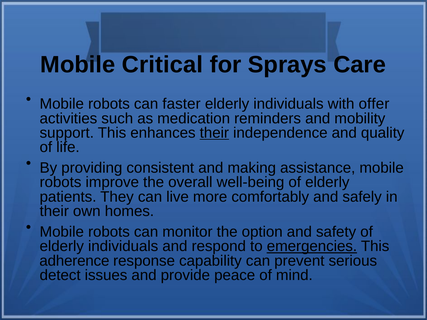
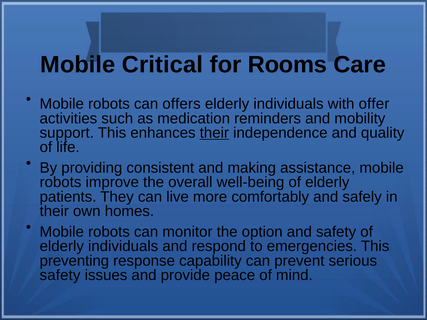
Sprays: Sprays -> Rooms
faster: faster -> offers
emergencies underline: present -> none
adherence: adherence -> preventing
detect at (60, 275): detect -> safety
